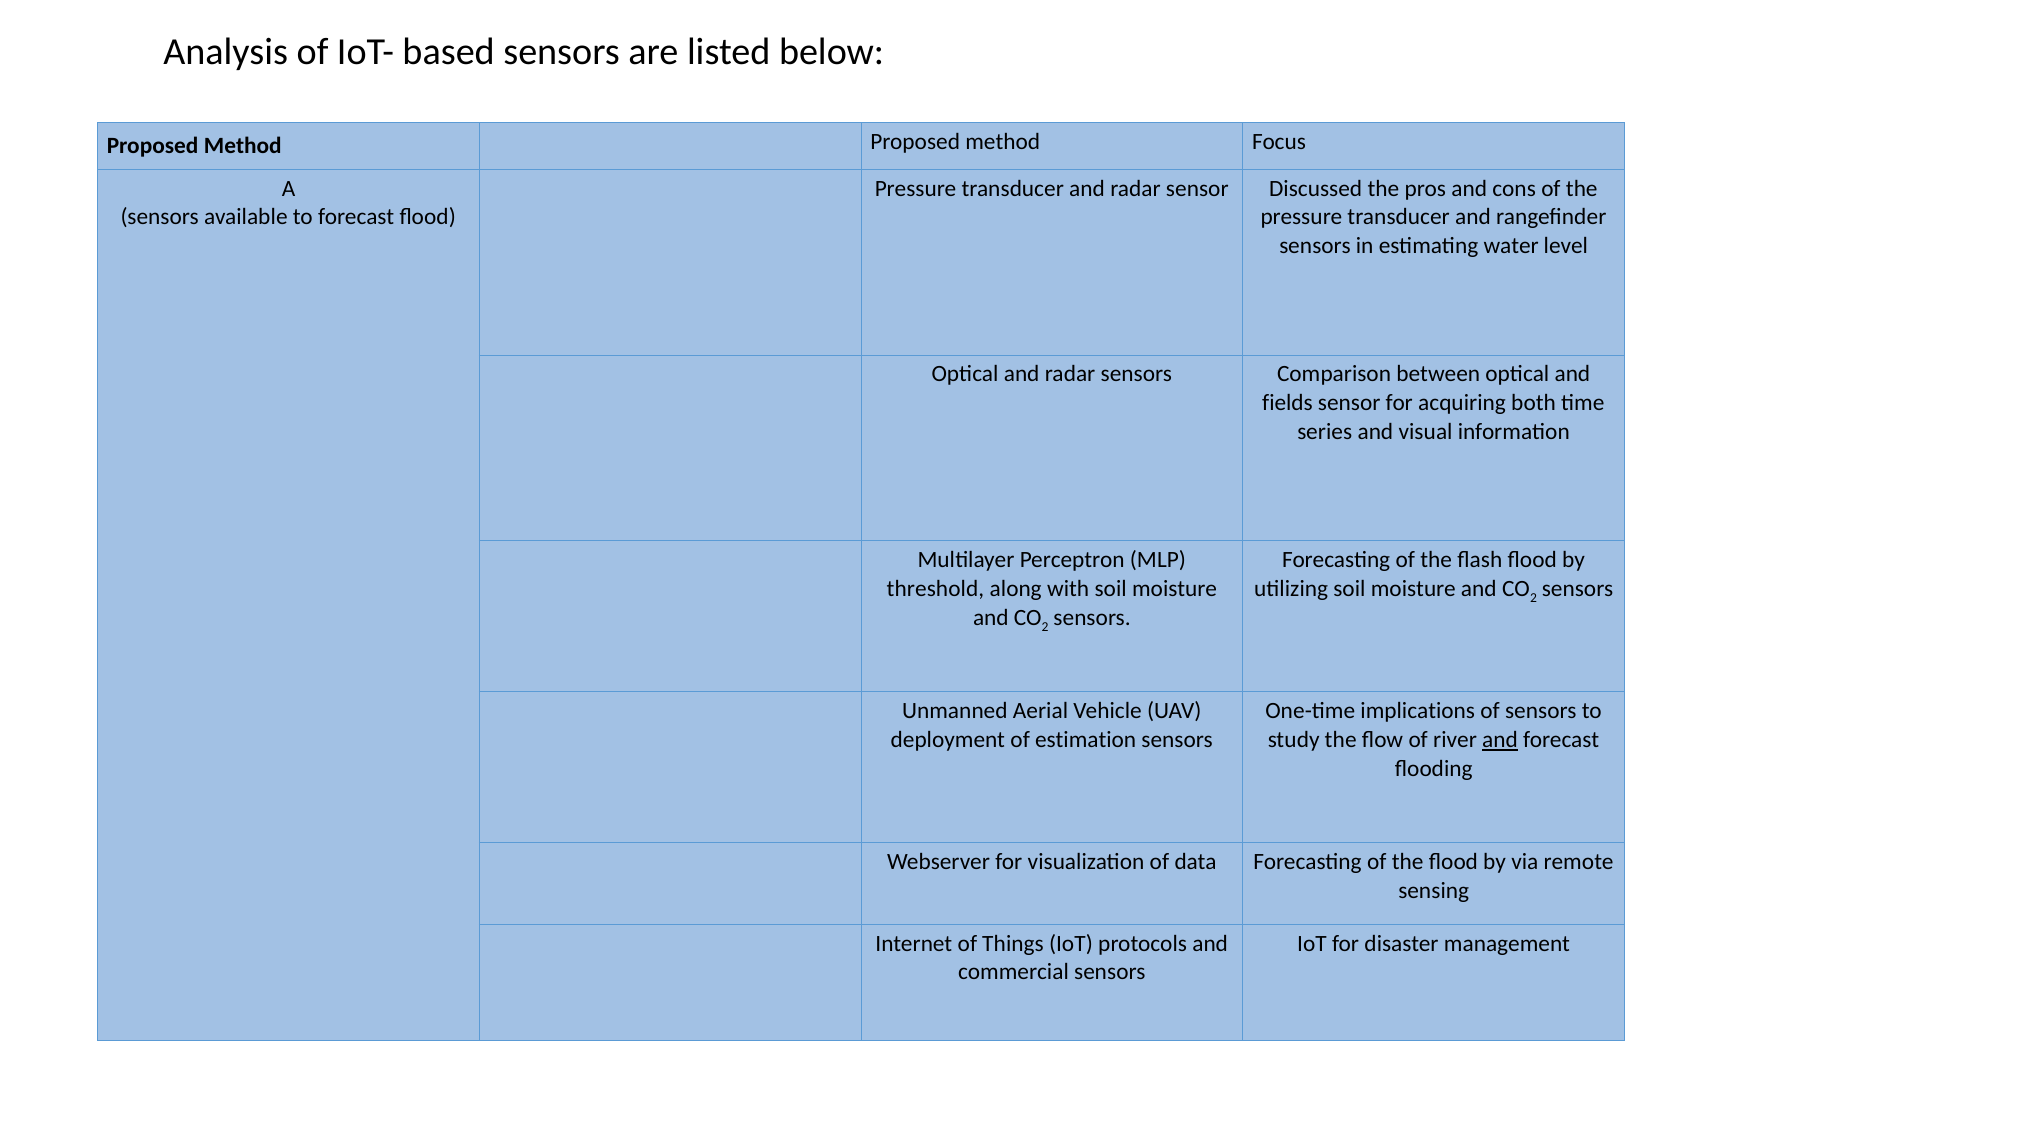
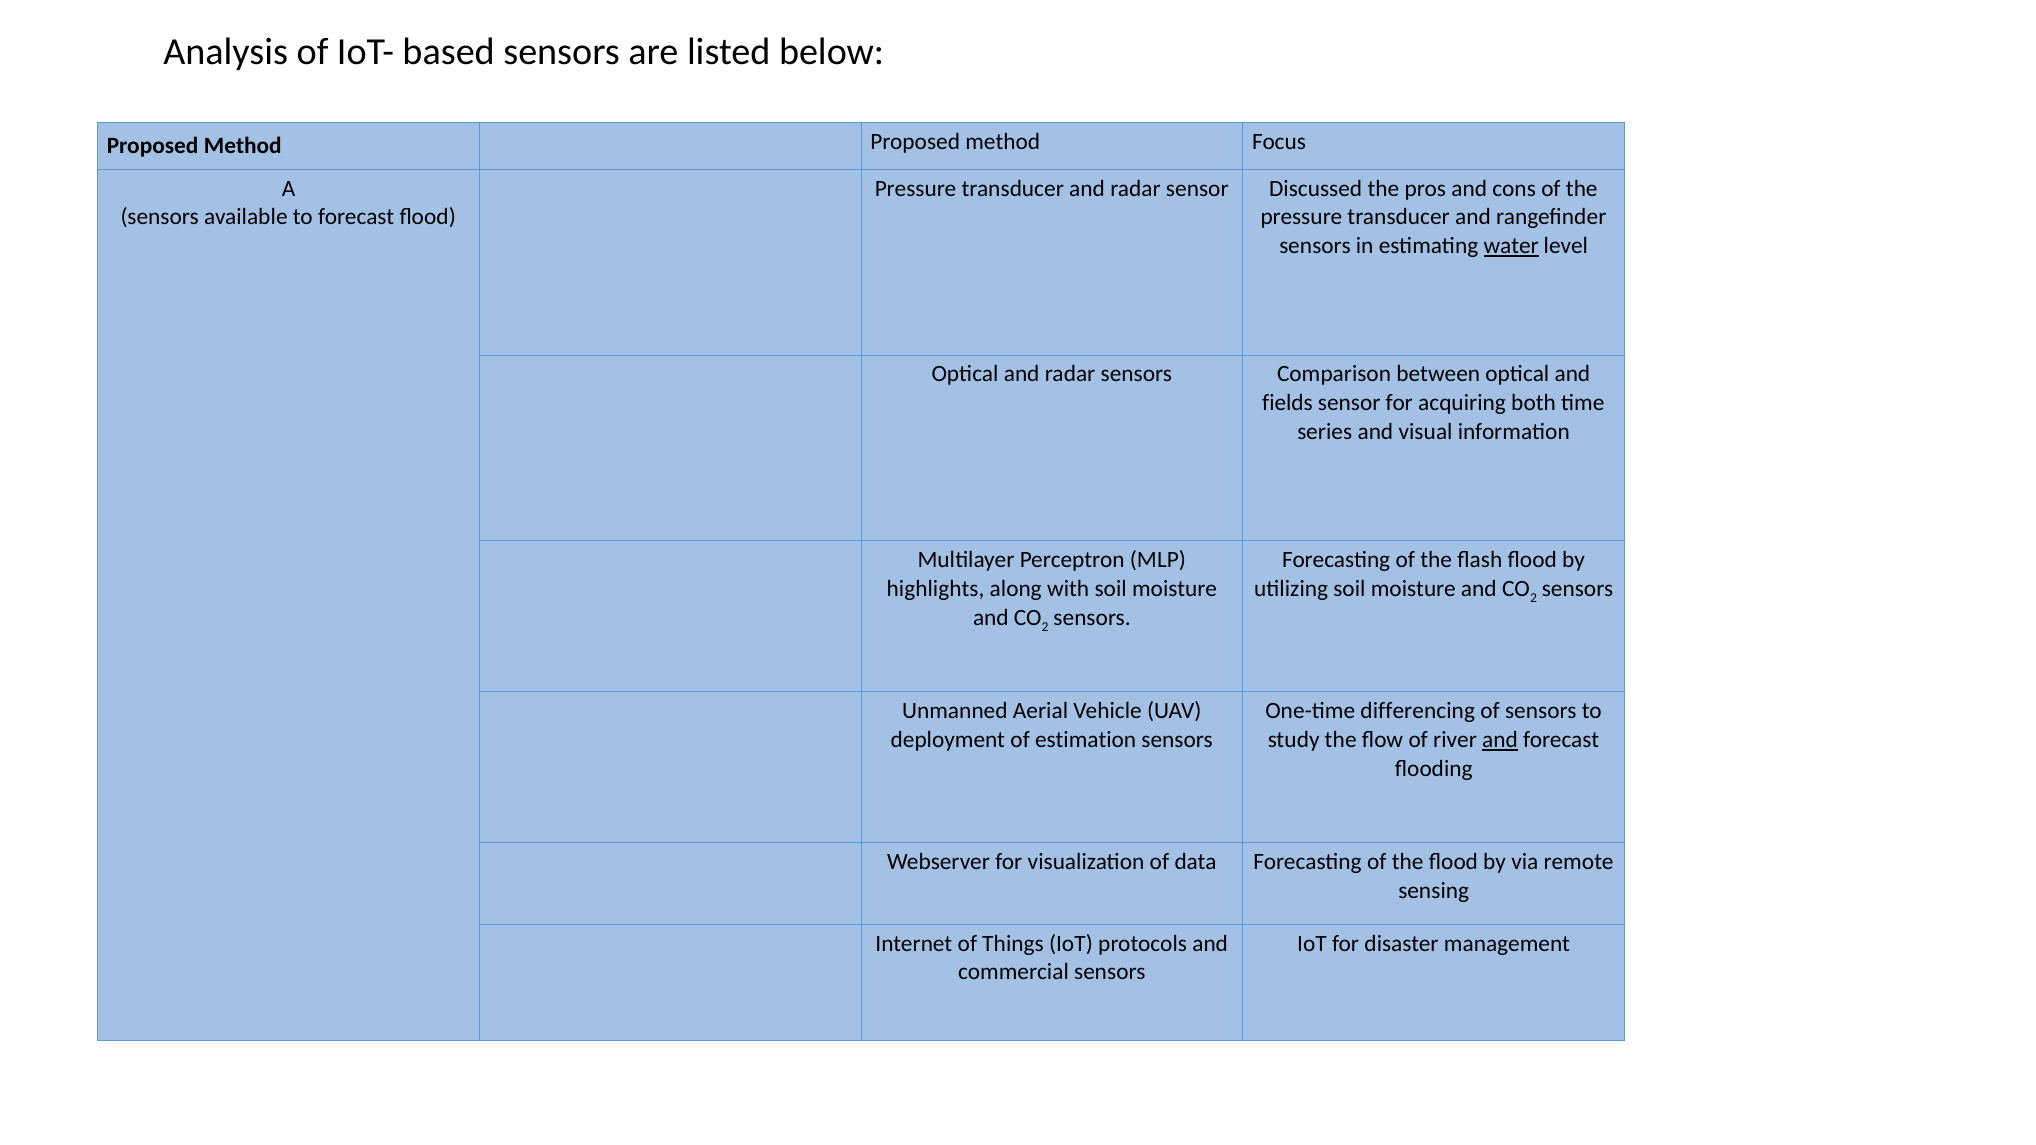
water underline: none -> present
threshold: threshold -> highlights
implications: implications -> differencing
